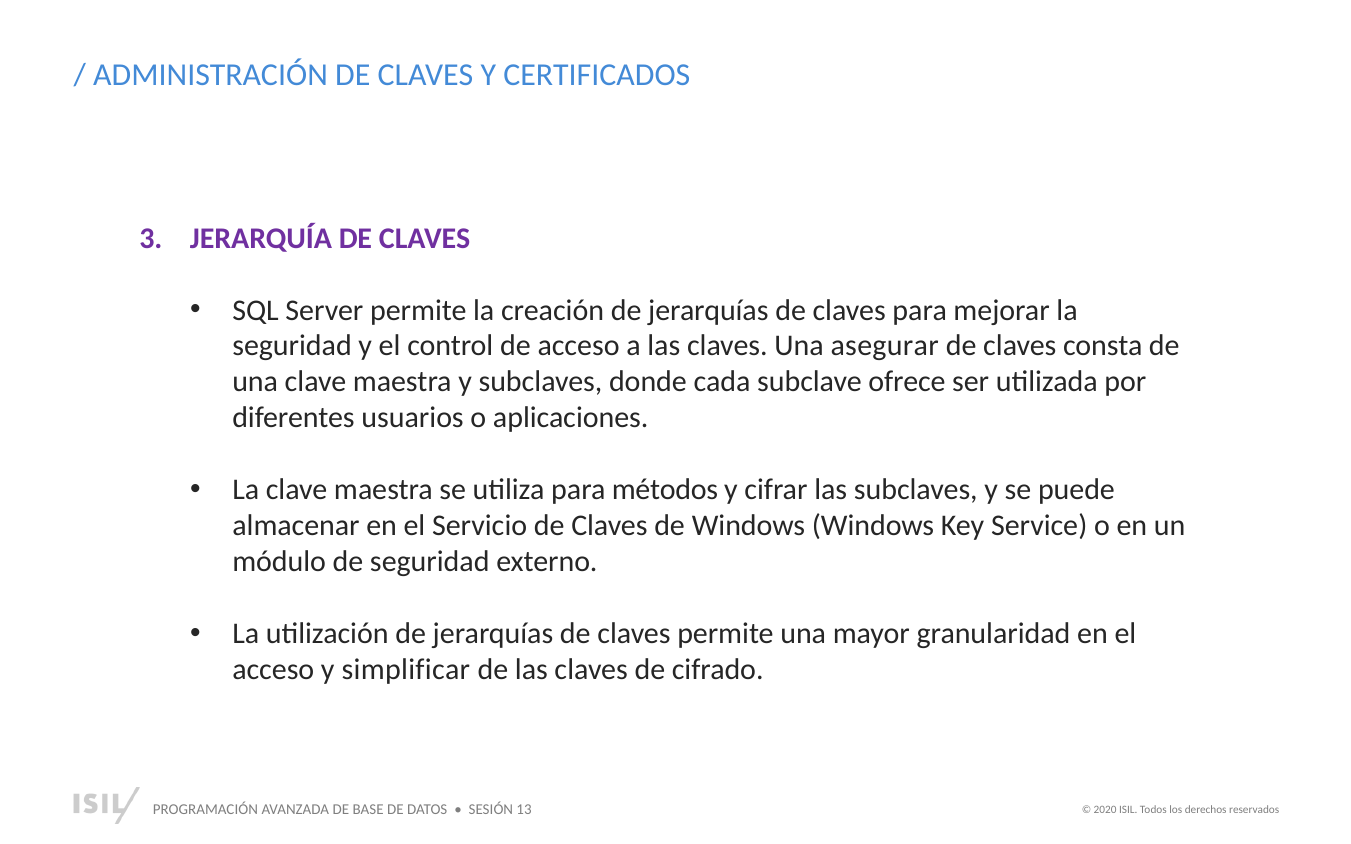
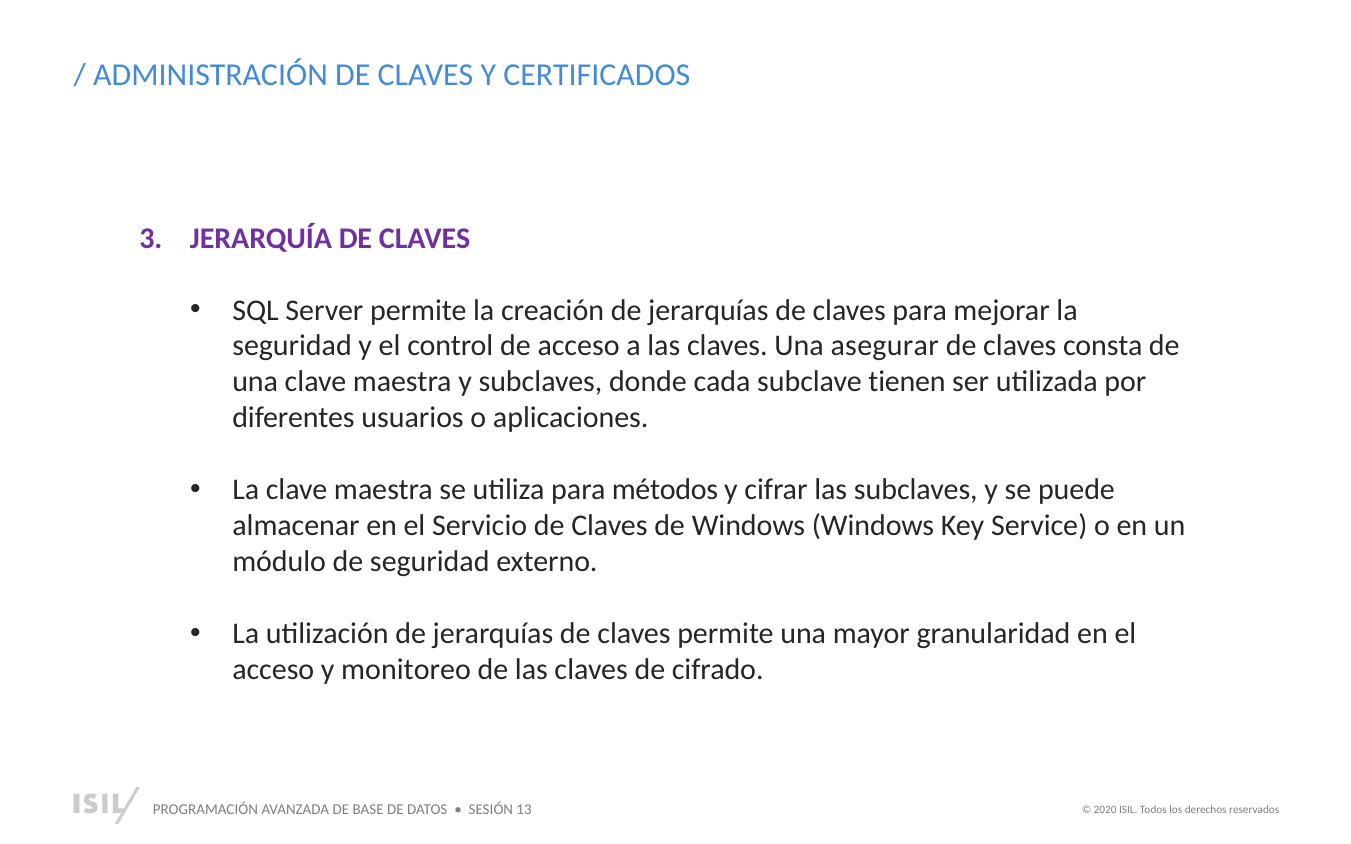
ofrece: ofrece -> tienen
simplificar: simplificar -> monitoreo
